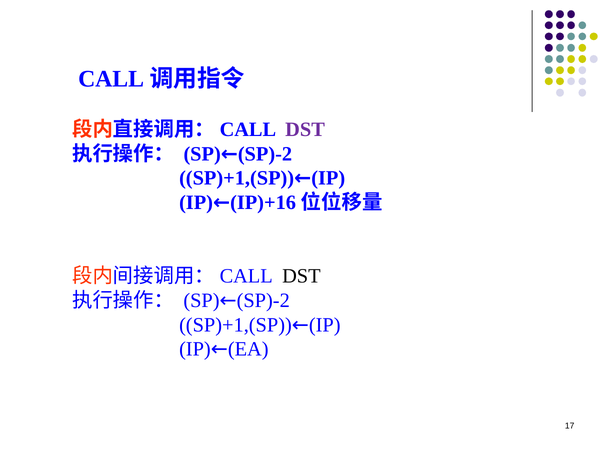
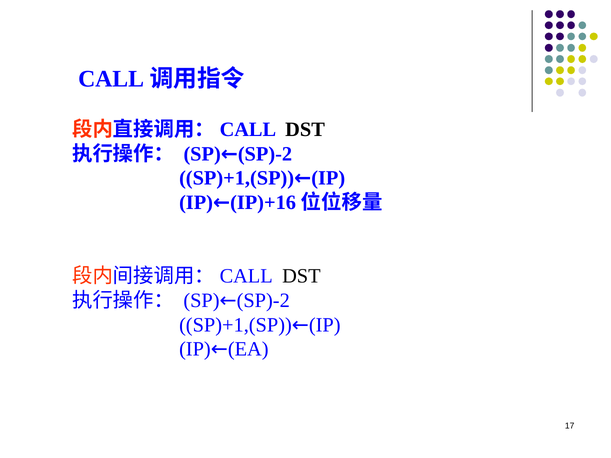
DST at (305, 129) colour: purple -> black
